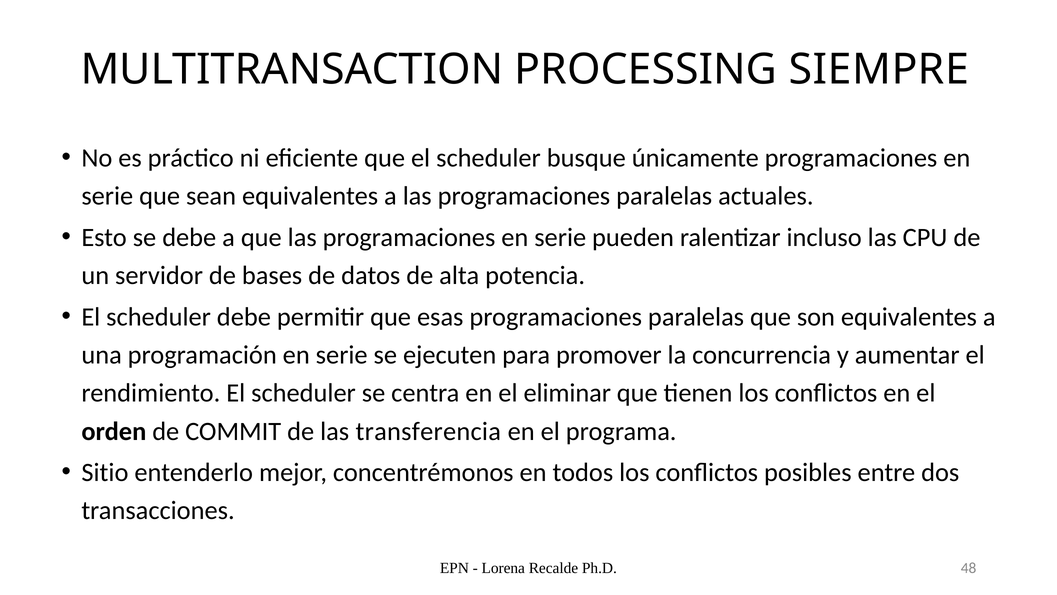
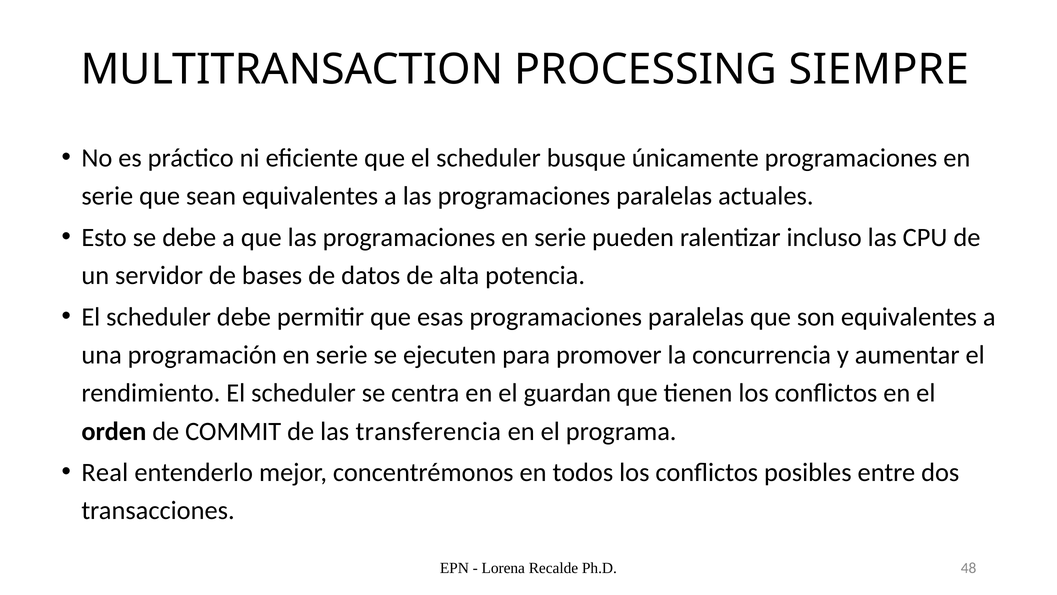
eliminar: eliminar -> guardan
Sitio: Sitio -> Real
